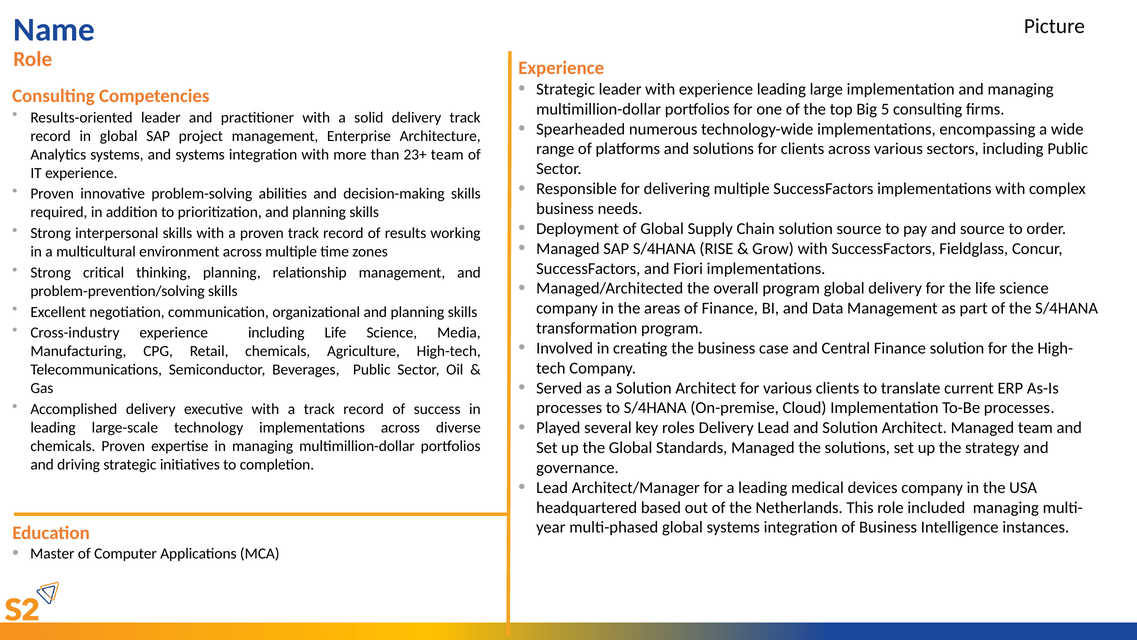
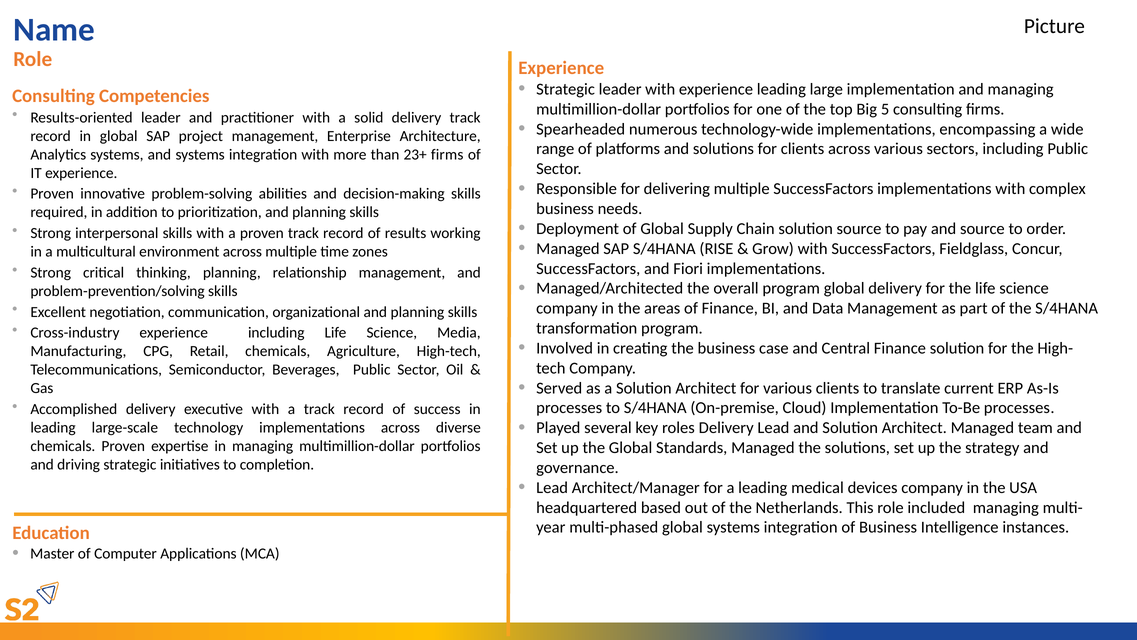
23+ team: team -> firms
